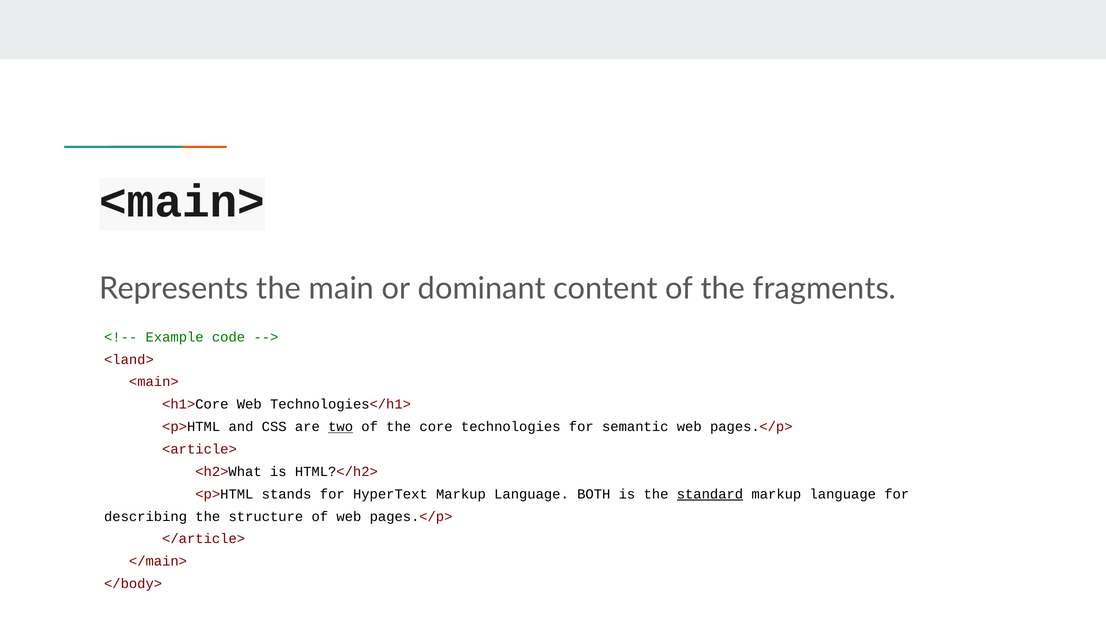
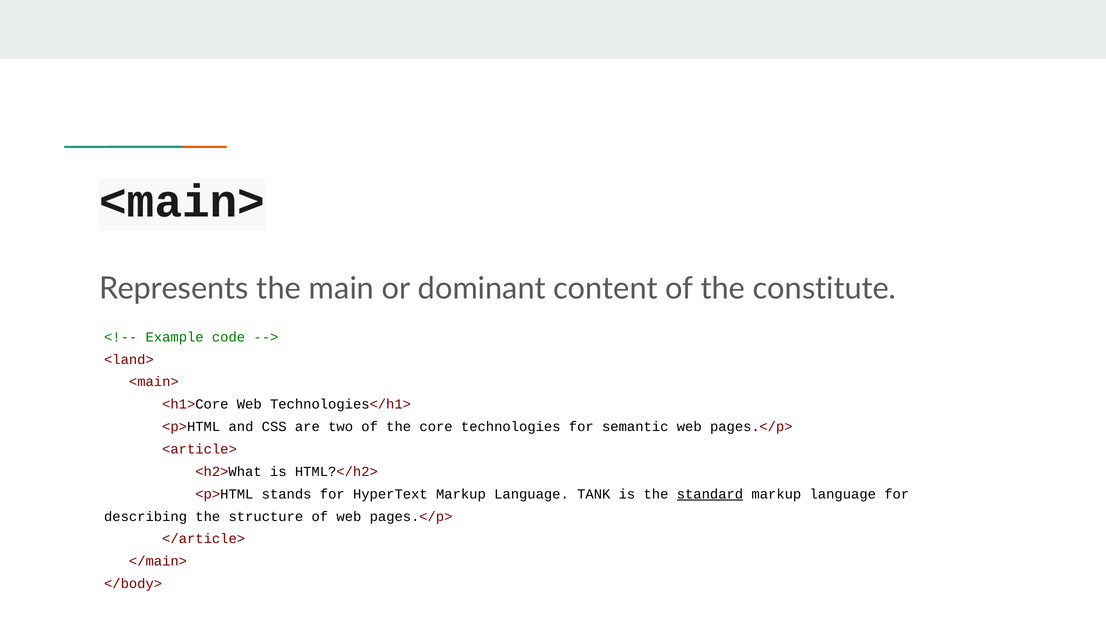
fragments: fragments -> constitute
two underline: present -> none
BOTH: BOTH -> TANK
